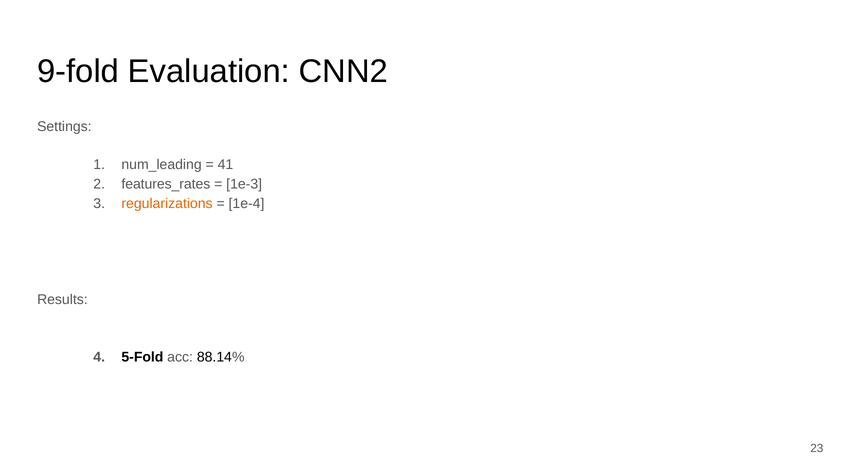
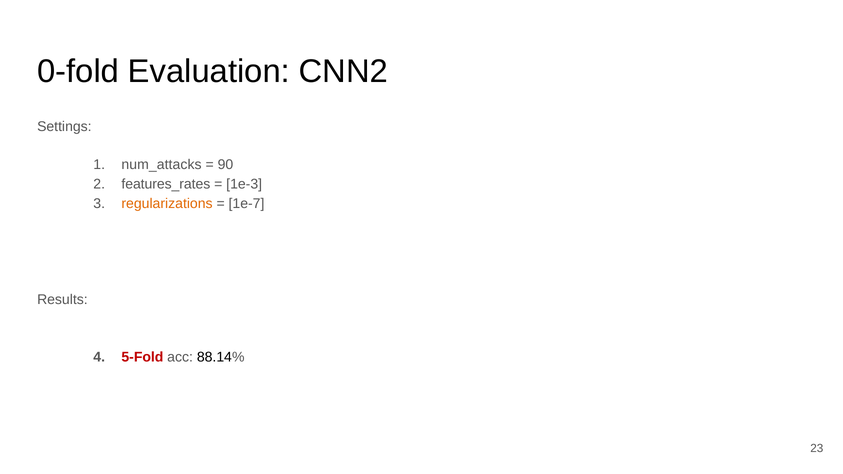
9-fold: 9-fold -> 0-fold
num_leading: num_leading -> num_attacks
41: 41 -> 90
1e-4: 1e-4 -> 1e-7
5-Fold colour: black -> red
